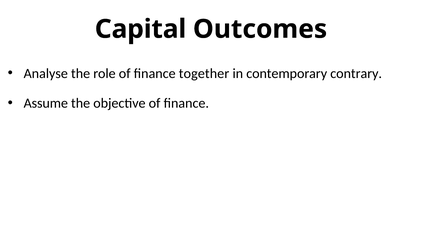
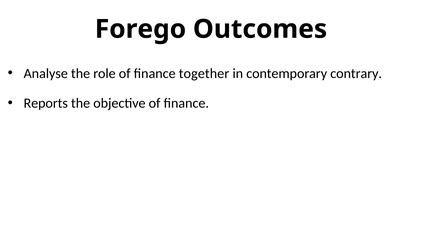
Capital: Capital -> Forego
Assume: Assume -> Reports
